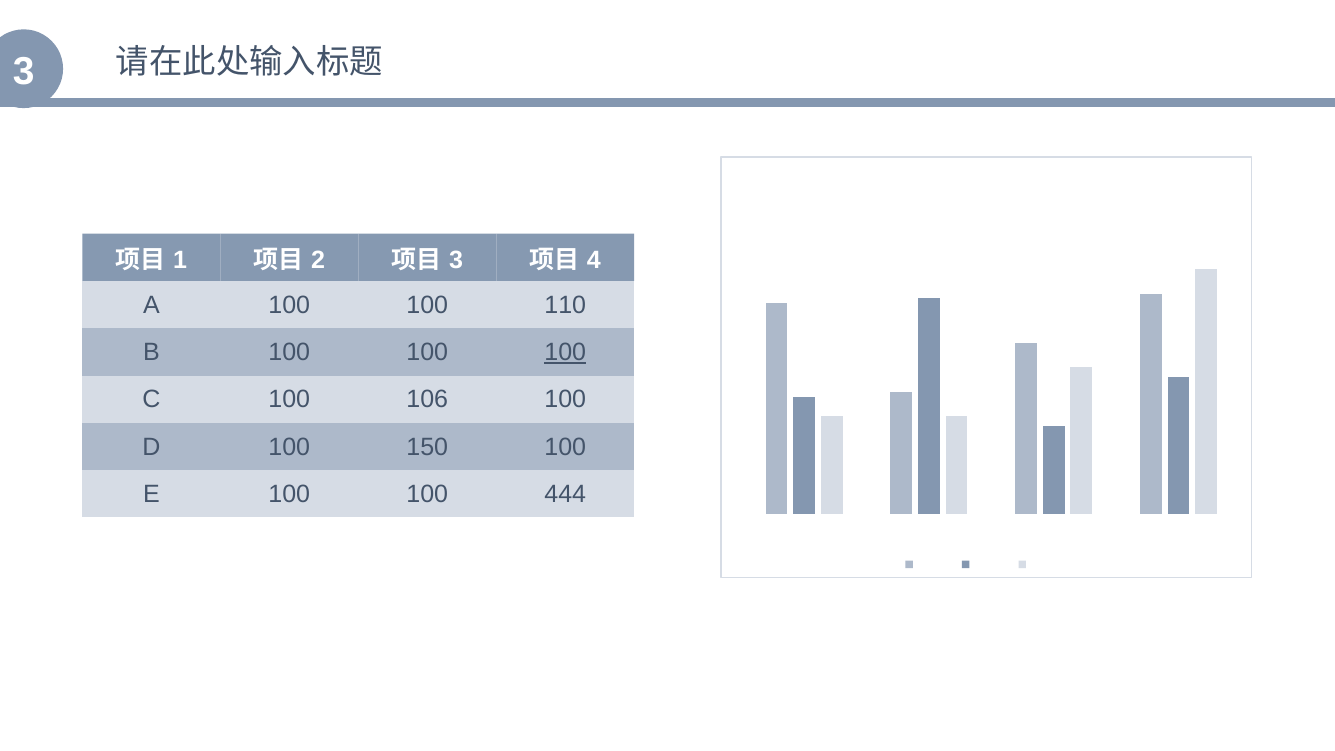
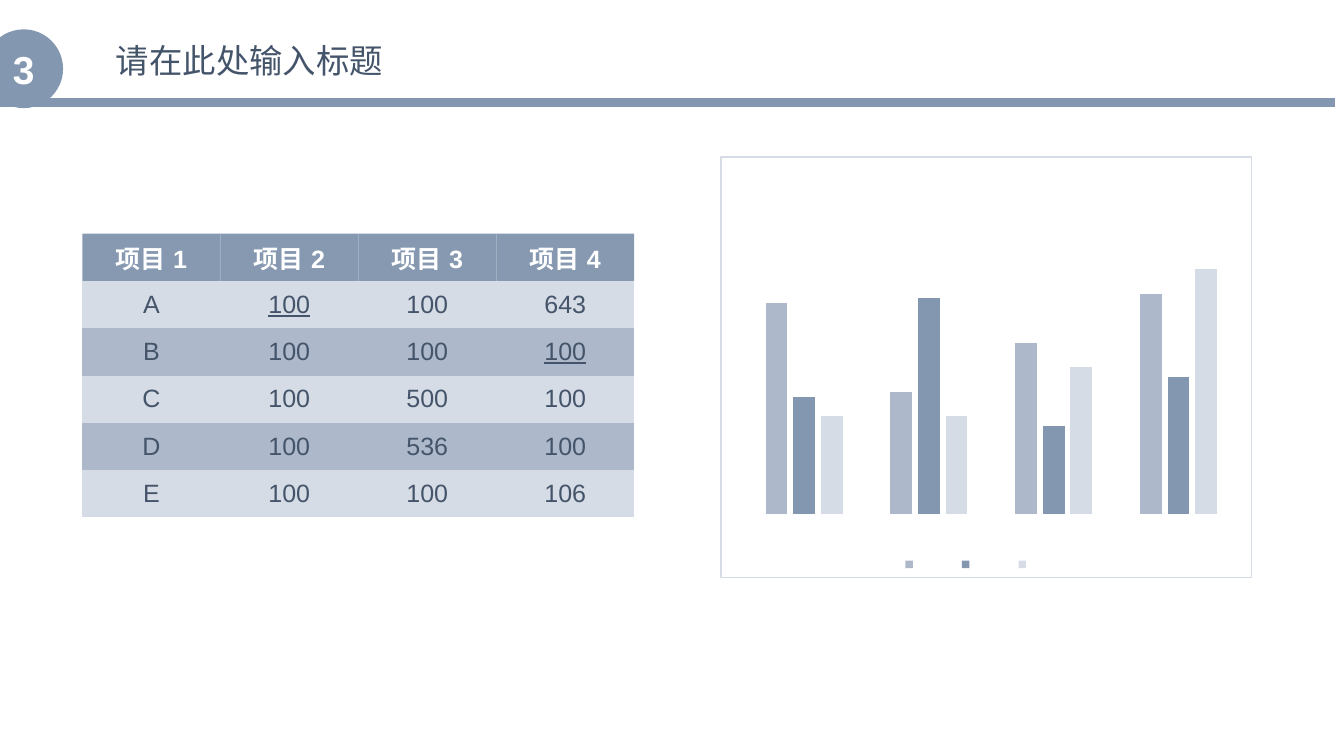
100 at (289, 305) underline: none -> present
110: 110 -> 643
106: 106 -> 500
150: 150 -> 536
444: 444 -> 106
